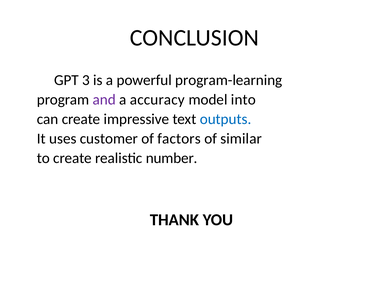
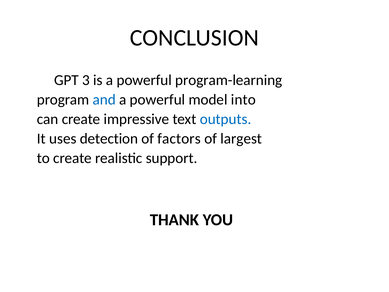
and colour: purple -> blue
accuracy at (157, 100): accuracy -> powerful
customer: customer -> detection
similar: similar -> largest
number: number -> support
